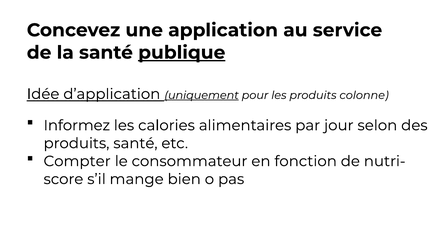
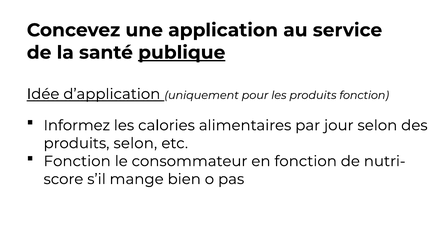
uniquement underline: present -> none
produits colonne: colonne -> fonction
produits santé: santé -> selon
Compter at (77, 161): Compter -> Fonction
